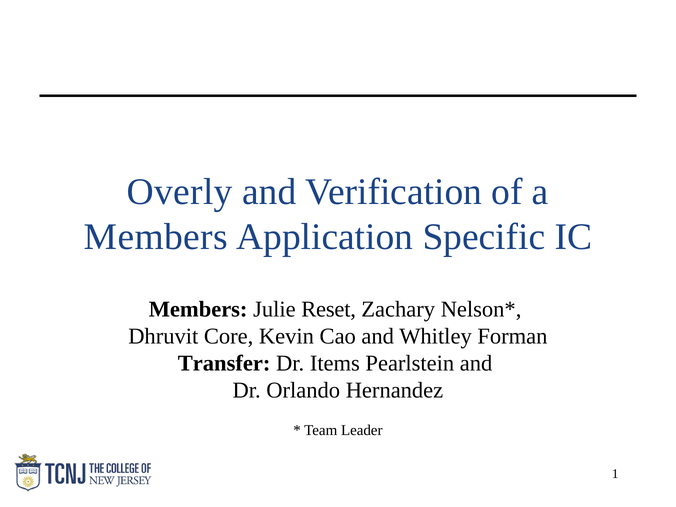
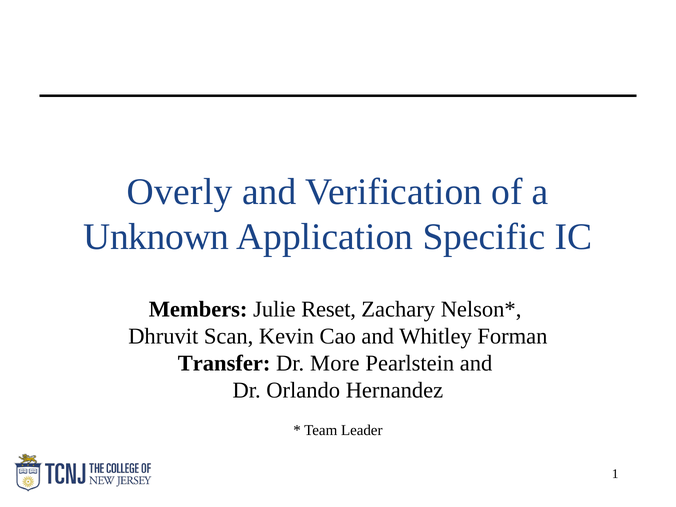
Members at (156, 237): Members -> Unknown
Core: Core -> Scan
Items: Items -> More
